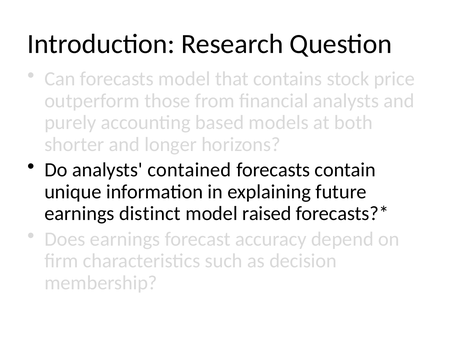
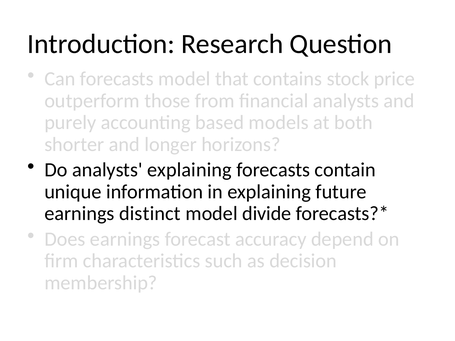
analysts contained: contained -> explaining
raised: raised -> divide
